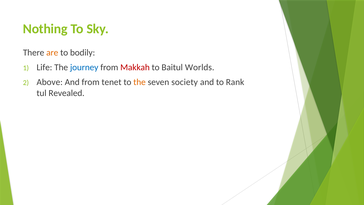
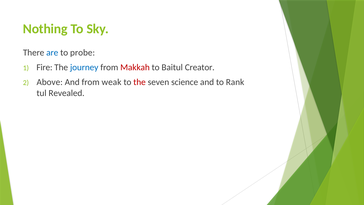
are colour: orange -> blue
bodily: bodily -> probe
Life: Life -> Fire
Worlds: Worlds -> Creator
tenet: tenet -> weak
the at (140, 82) colour: orange -> red
society: society -> science
